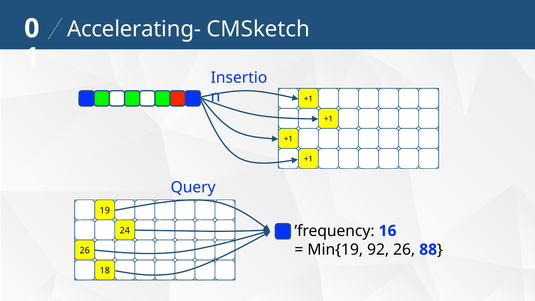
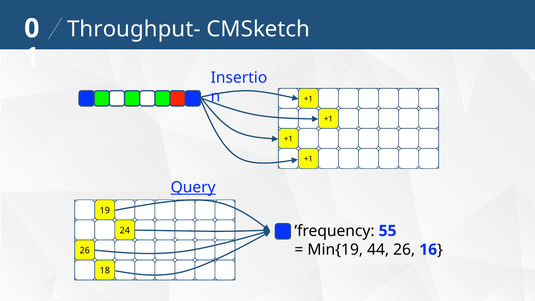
Accelerating-: Accelerating- -> Throughput-
Query underline: none -> present
16: 16 -> 55
92: 92 -> 44
88: 88 -> 16
